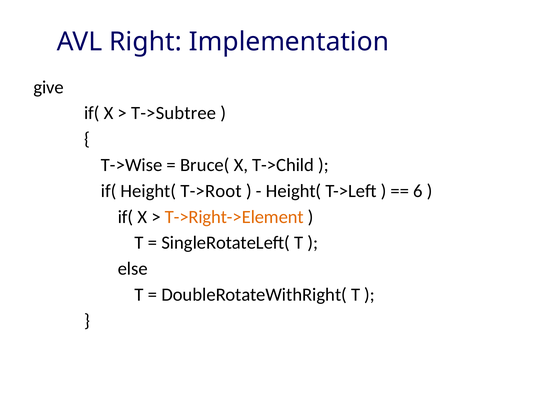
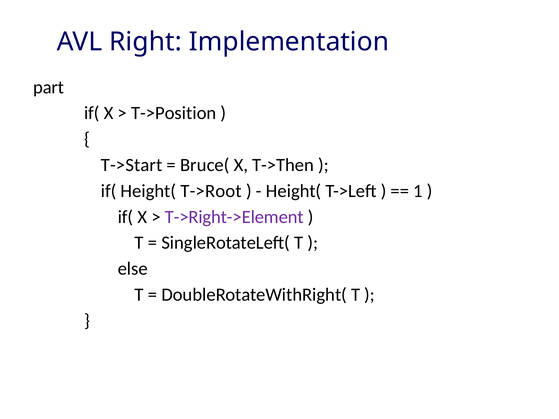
give: give -> part
T->Subtree: T->Subtree -> T->Position
T->Wise: T->Wise -> T->Start
T->Child: T->Child -> T->Then
6: 6 -> 1
T->Right->Element colour: orange -> purple
